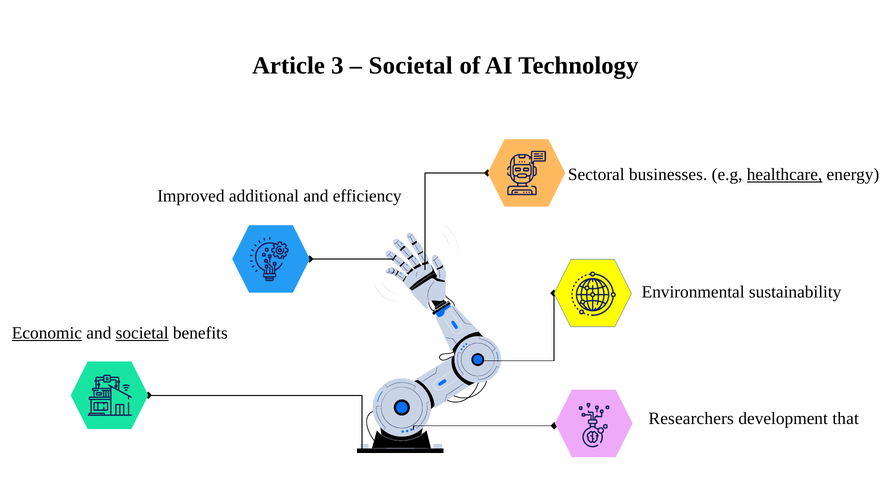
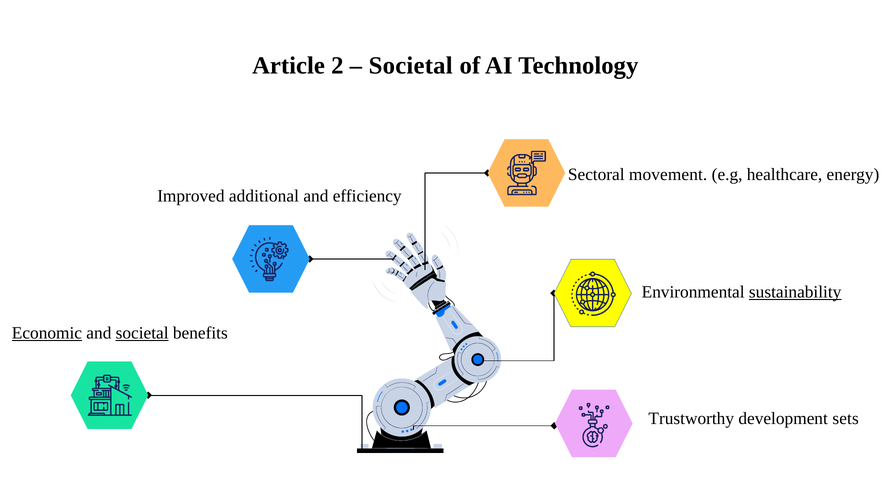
3: 3 -> 2
businesses: businesses -> movement
healthcare underline: present -> none
sustainability underline: none -> present
Researchers: Researchers -> Trustworthy
that: that -> sets
